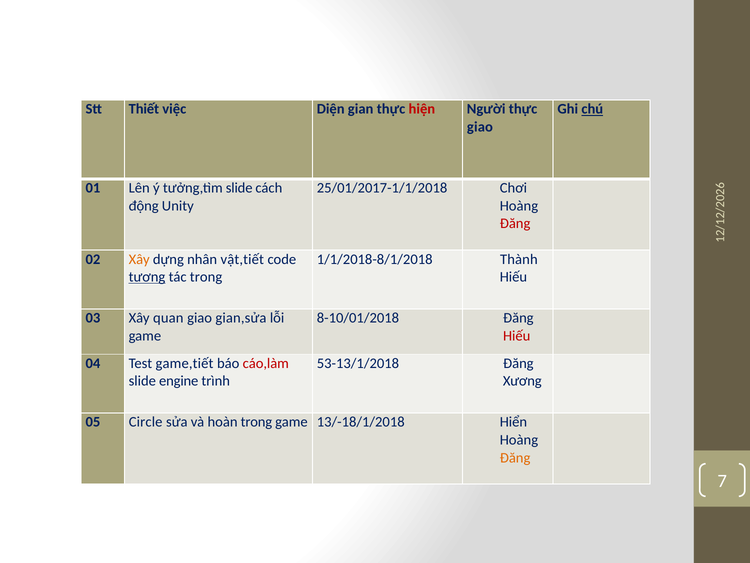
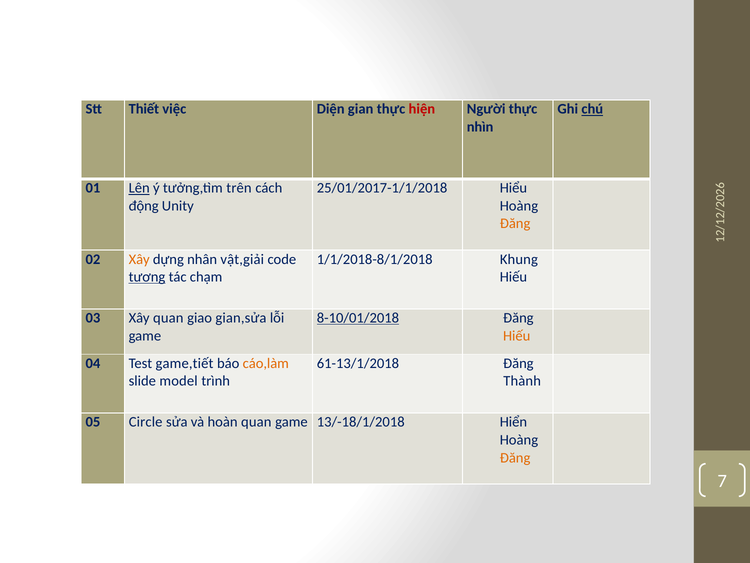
giao at (480, 127): giao -> nhìn
Lên underline: none -> present
tưởng,tìm slide: slide -> trên
Chơi: Chơi -> Hiểu
Đăng at (515, 223) colour: red -> orange
vật,tiết: vật,tiết -> vật,giải
Thành: Thành -> Khung
tác trong: trong -> chạm
8-10/01/2018 underline: none -> present
Hiếu at (517, 335) colour: red -> orange
cáo,làm colour: red -> orange
53-13/1/2018: 53-13/1/2018 -> 61-13/1/2018
engine: engine -> model
Xương: Xương -> Thành
hoàn trong: trong -> quan
